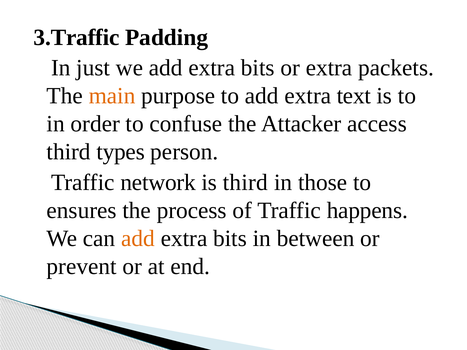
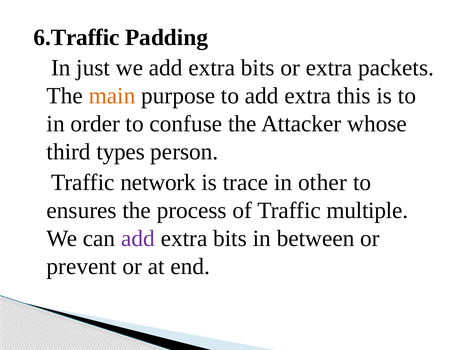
3.Traffic: 3.Traffic -> 6.Traffic
text: text -> this
access: access -> whose
is third: third -> trace
those: those -> other
happens: happens -> multiple
add at (138, 239) colour: orange -> purple
